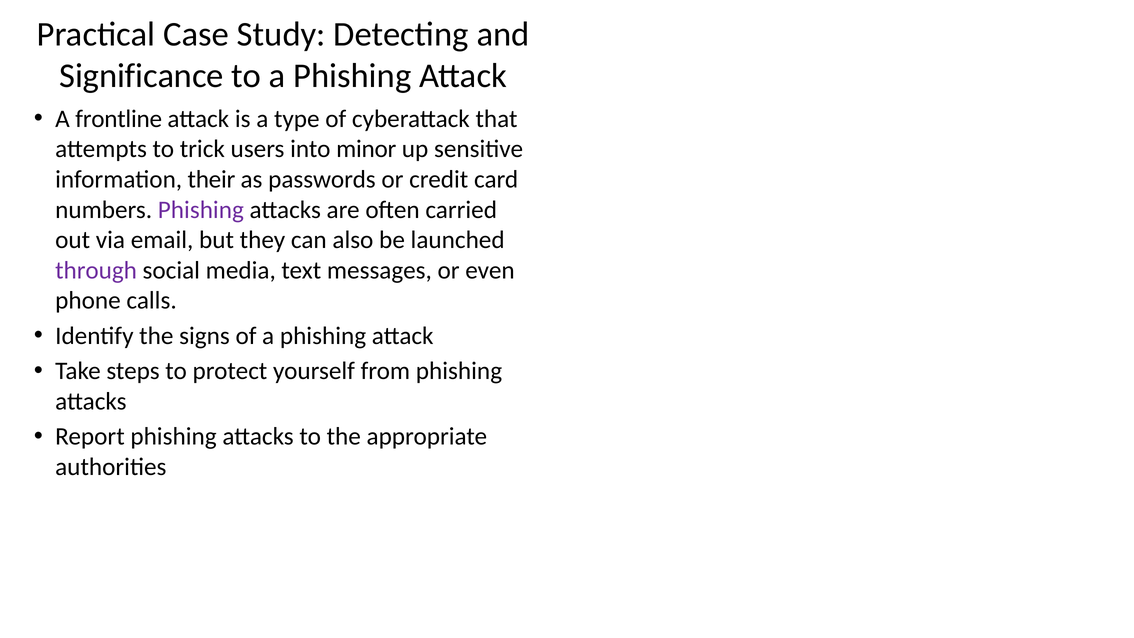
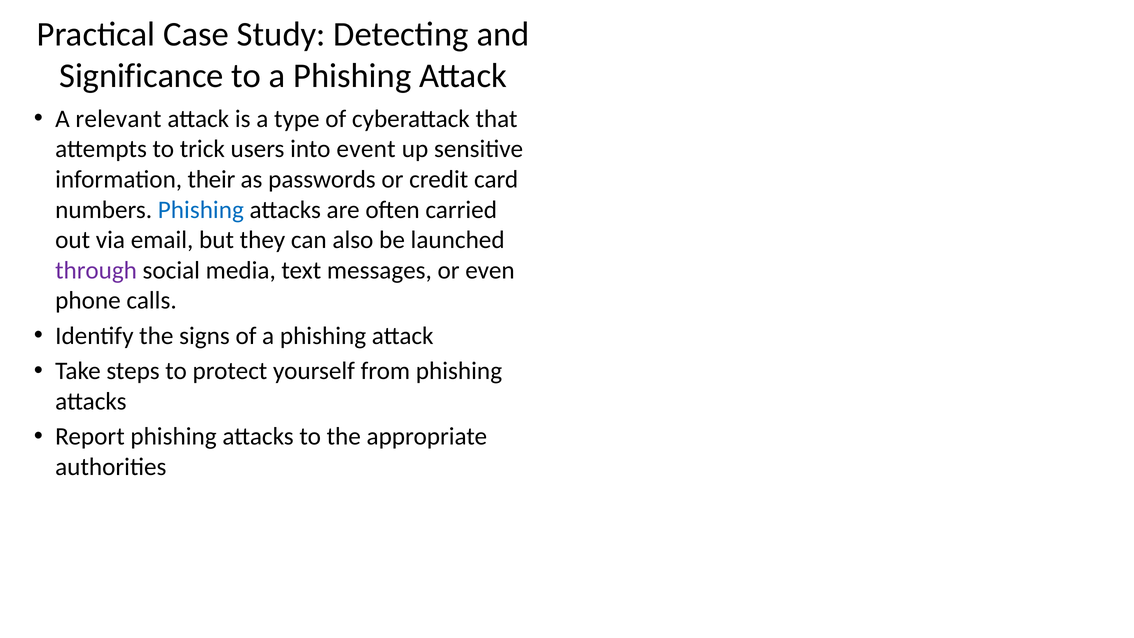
frontline: frontline -> relevant
minor: minor -> event
Phishing at (201, 210) colour: purple -> blue
